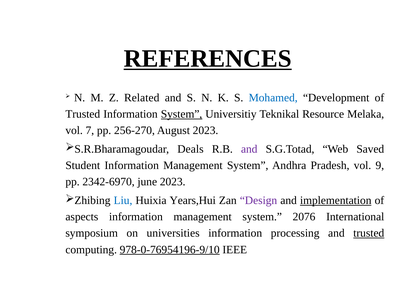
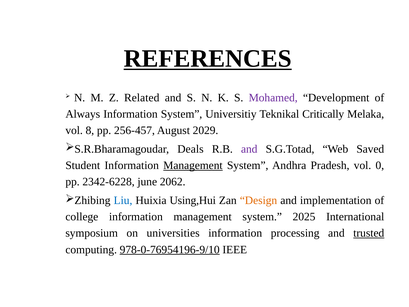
Mohamed colour: blue -> purple
Trusted at (83, 114): Trusted -> Always
System at (182, 114) underline: present -> none
Resource: Resource -> Critically
7: 7 -> 8
256-270: 256-270 -> 256-457
August 2023: 2023 -> 2029
Management at (193, 165) underline: none -> present
9: 9 -> 0
2342-6970: 2342-6970 -> 2342-6228
june 2023: 2023 -> 2062
Years,Hui: Years,Hui -> Using,Hui
Design colour: purple -> orange
implementation underline: present -> none
aspects: aspects -> college
2076: 2076 -> 2025
